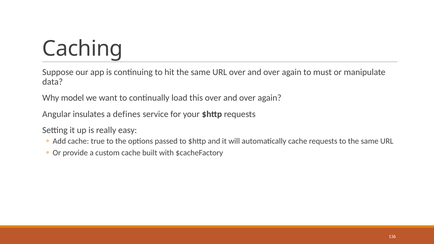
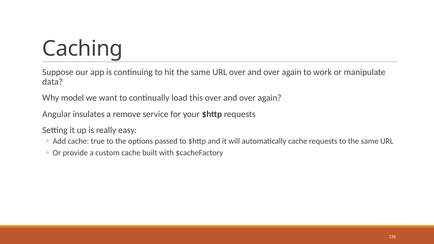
must: must -> work
defines: defines -> remove
